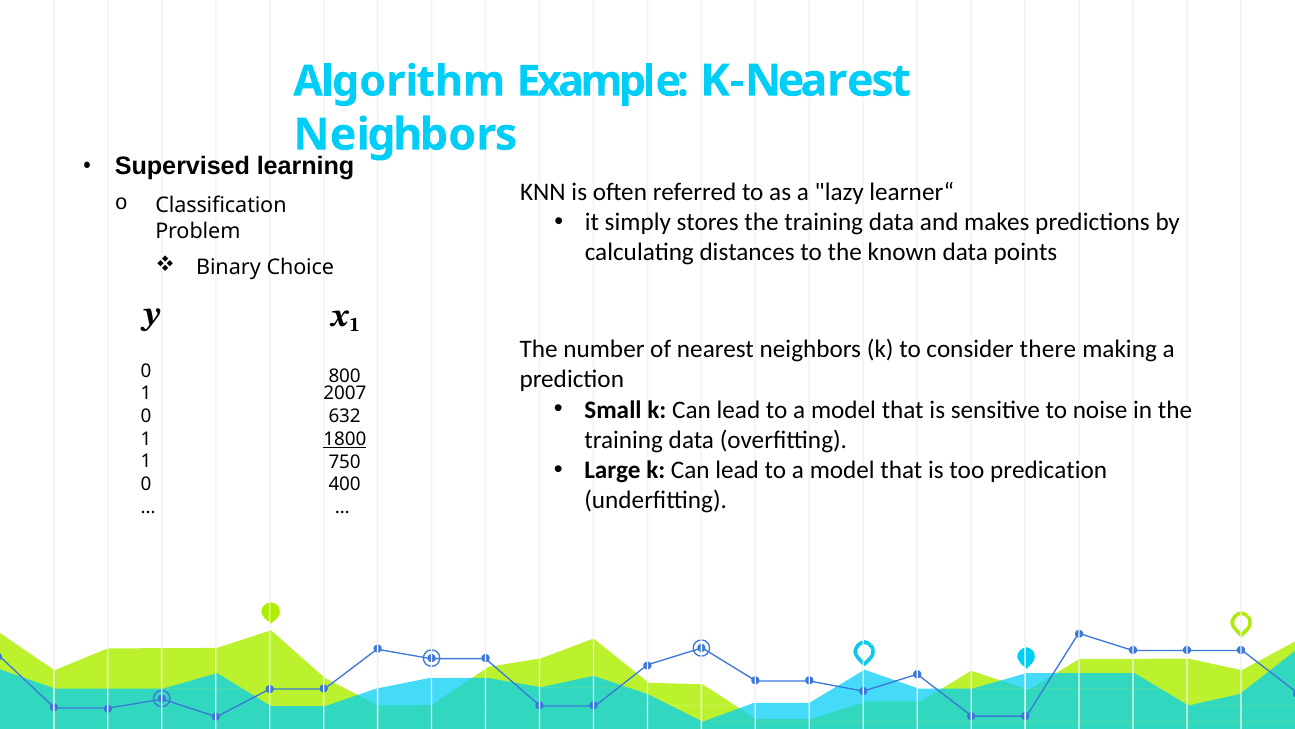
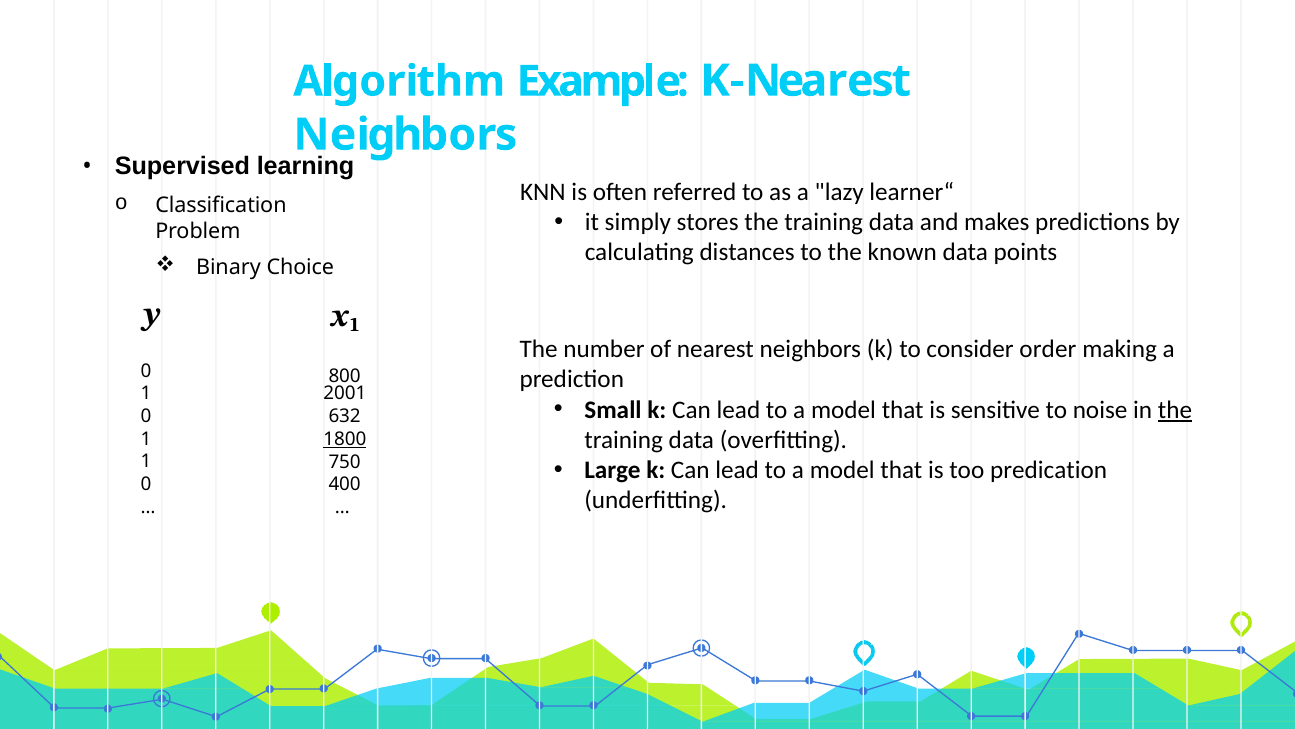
there: there -> order
2007: 2007 -> 2001
the at (1175, 410) underline: none -> present
